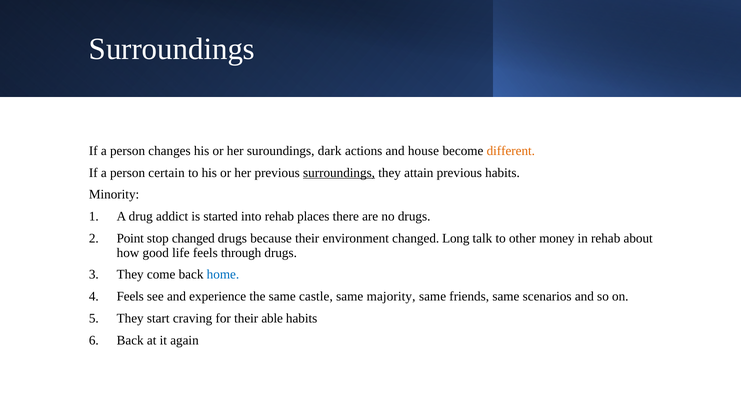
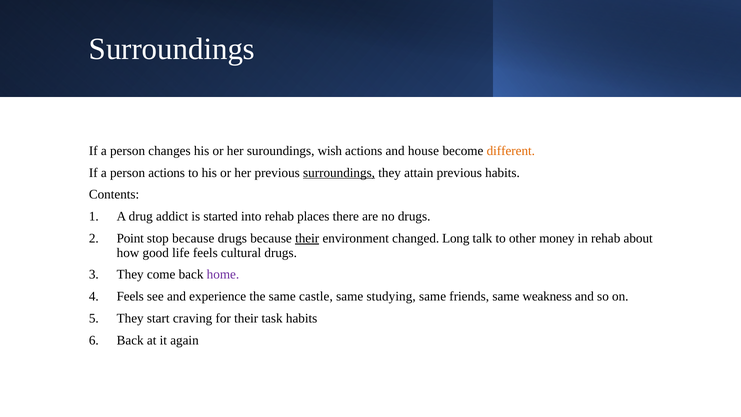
dark: dark -> wish
person certain: certain -> actions
Minority: Minority -> Contents
stop changed: changed -> because
their at (307, 238) underline: none -> present
through: through -> cultural
home colour: blue -> purple
majority: majority -> studying
scenarios: scenarios -> weakness
able: able -> task
